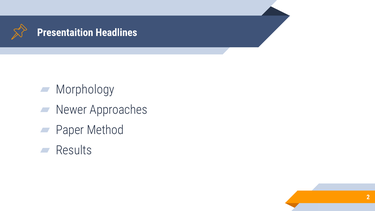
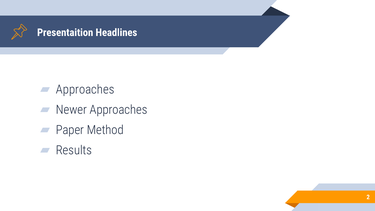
Morphology at (85, 89): Morphology -> Approaches
